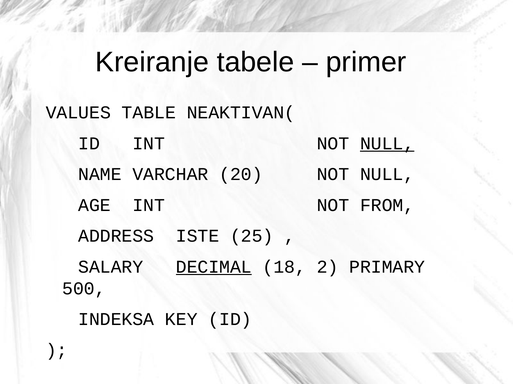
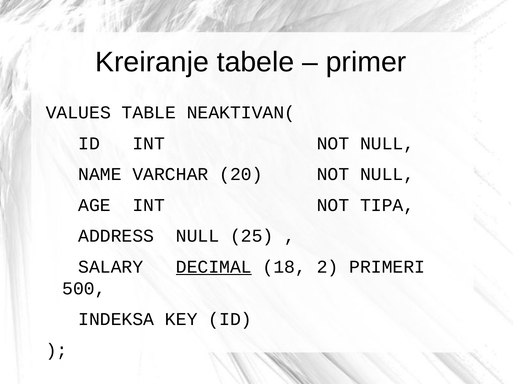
NULL at (387, 144) underline: present -> none
FROM: FROM -> TIPA
ADDRESS ISTE: ISTE -> NULL
PRIMARY: PRIMARY -> PRIMERI
